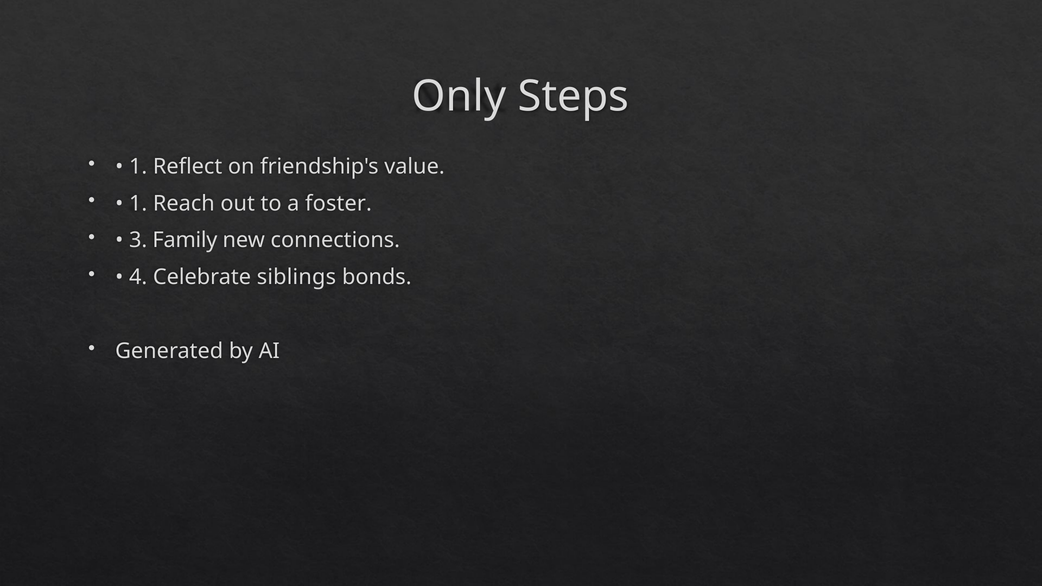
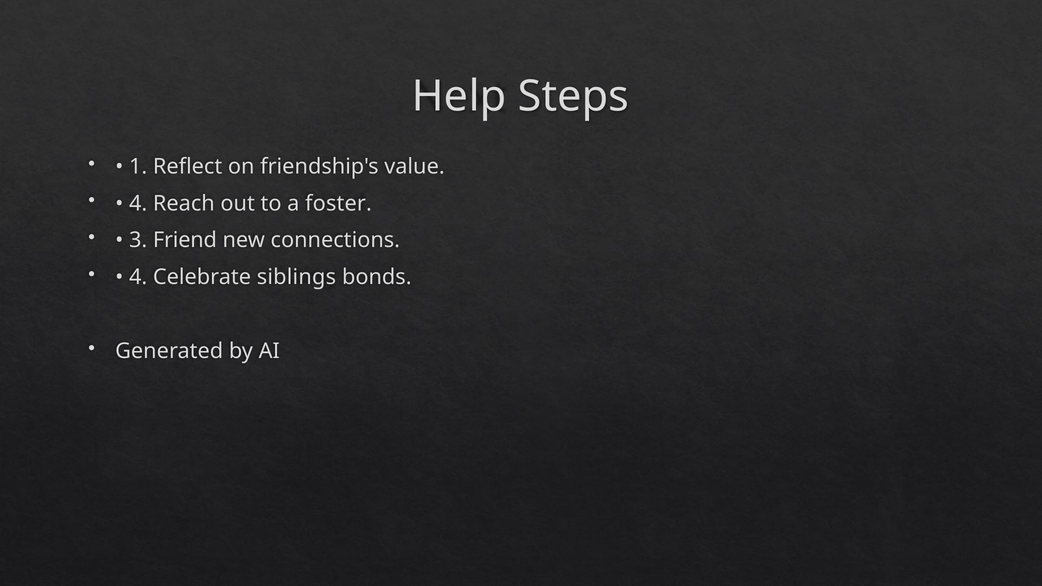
Only: Only -> Help
1 at (138, 203): 1 -> 4
Family: Family -> Friend
